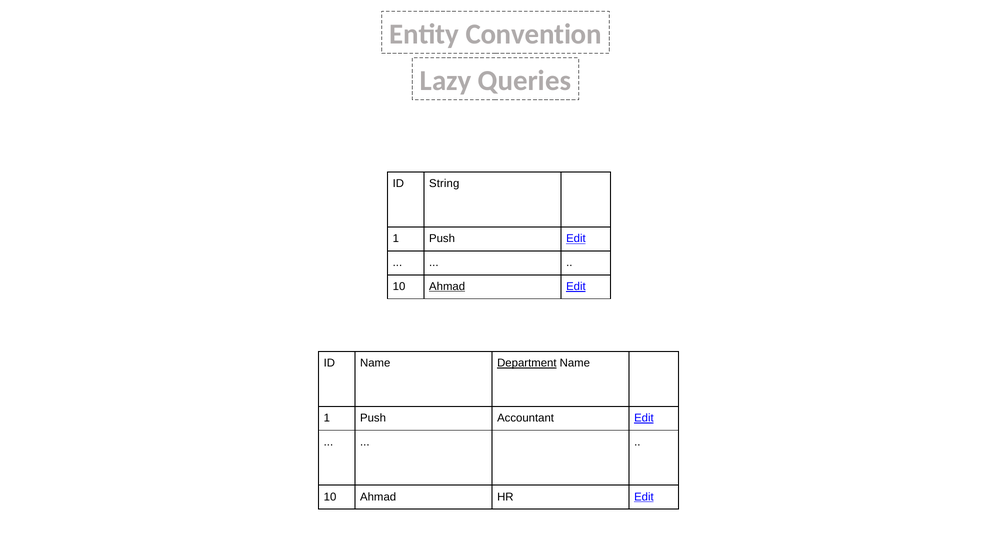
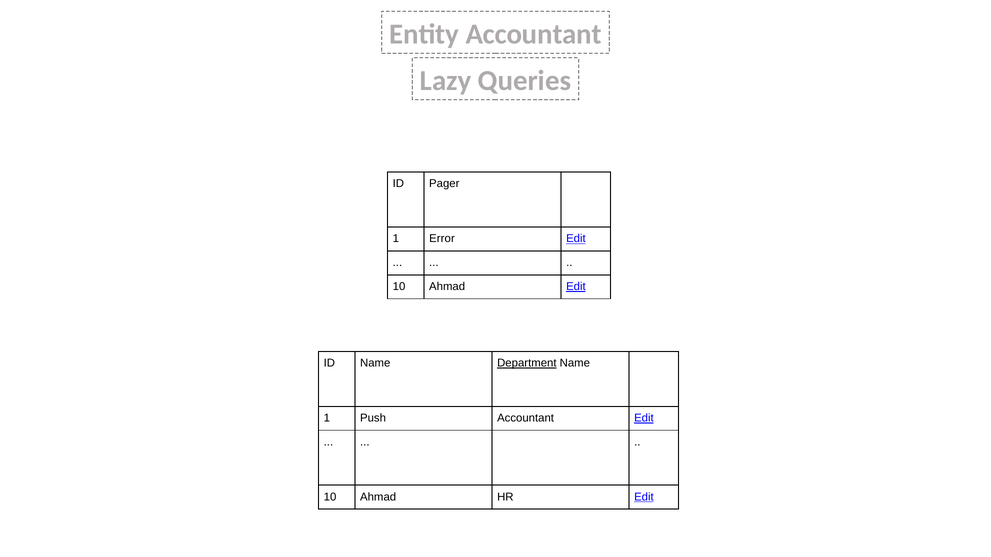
Entity Convention: Convention -> Accountant
String: String -> Pager
Push at (442, 239): Push -> Error
Ahmad at (447, 287) underline: present -> none
